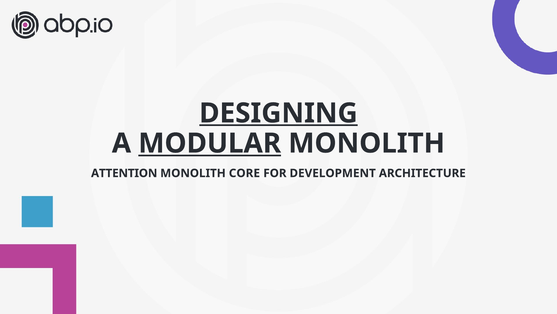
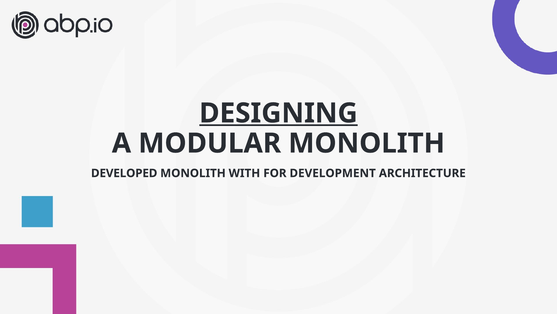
MODULAR underline: present -> none
ATTENTION: ATTENTION -> DEVELOPED
CORE: CORE -> WITH
